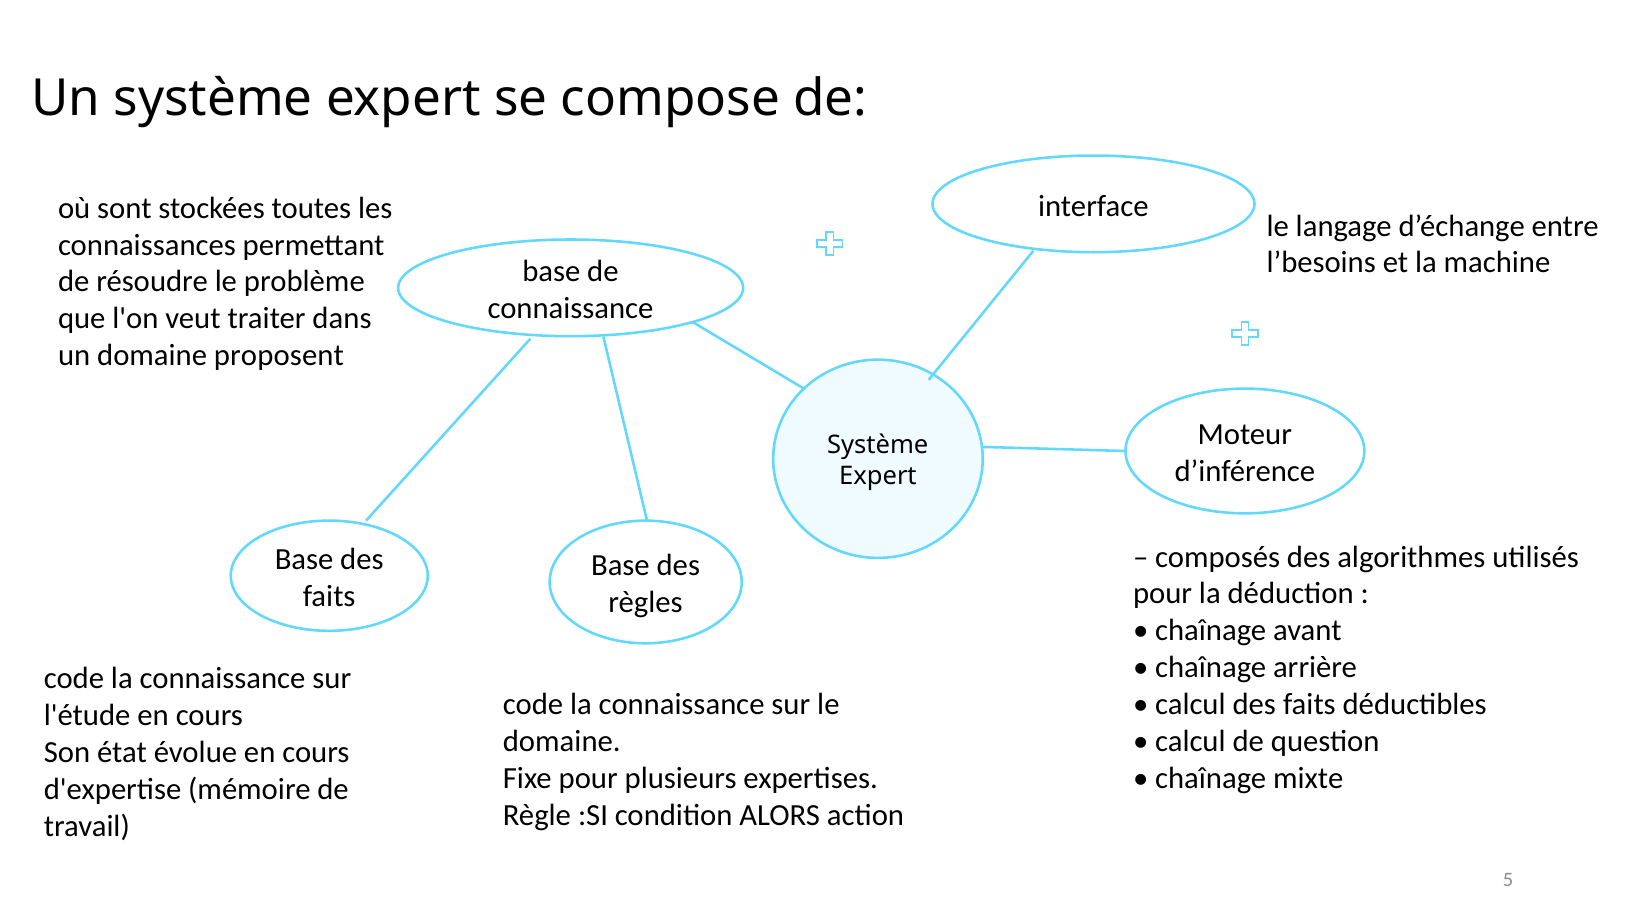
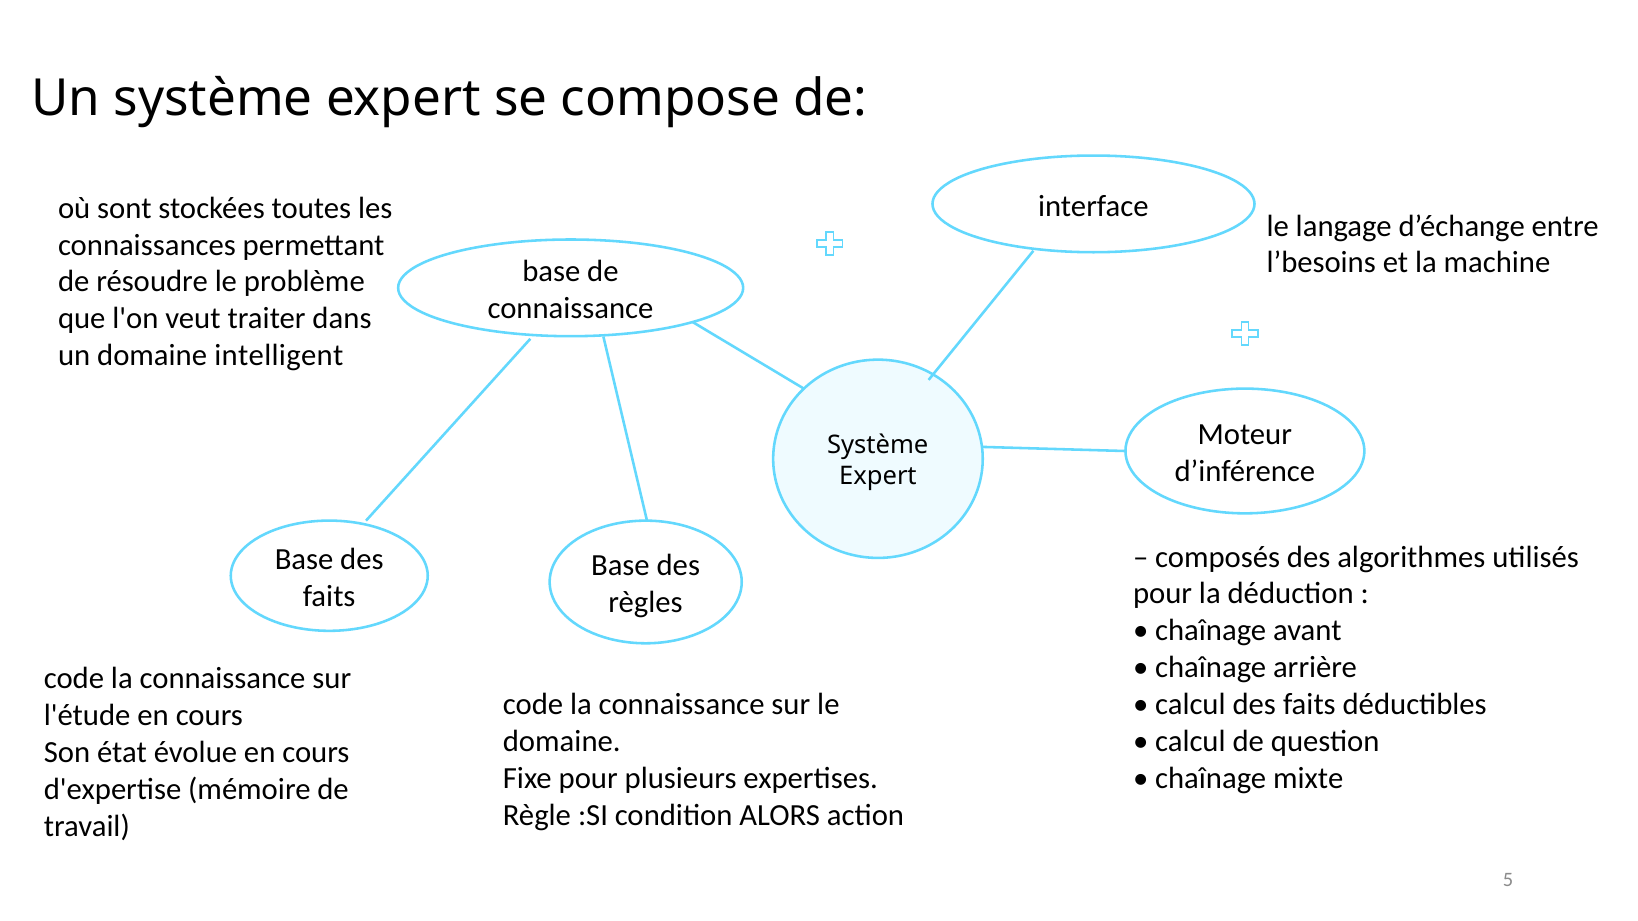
proposent: proposent -> intelligent
